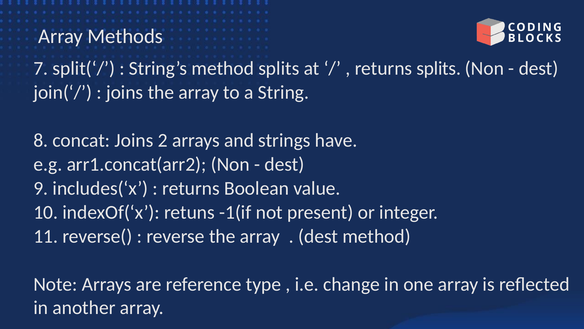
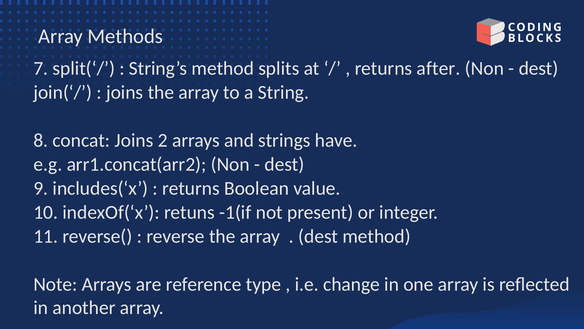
returns splits: splits -> after
